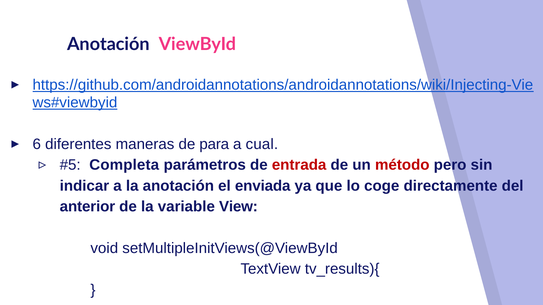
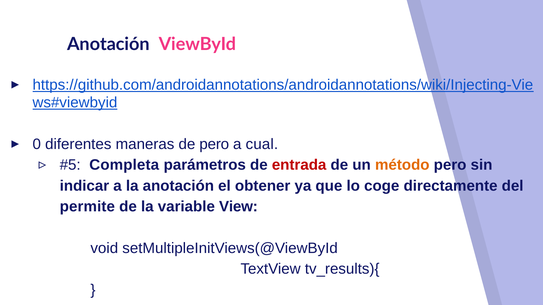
6: 6 -> 0
de para: para -> pero
método colour: red -> orange
enviada: enviada -> obtener
anterior: anterior -> permite
